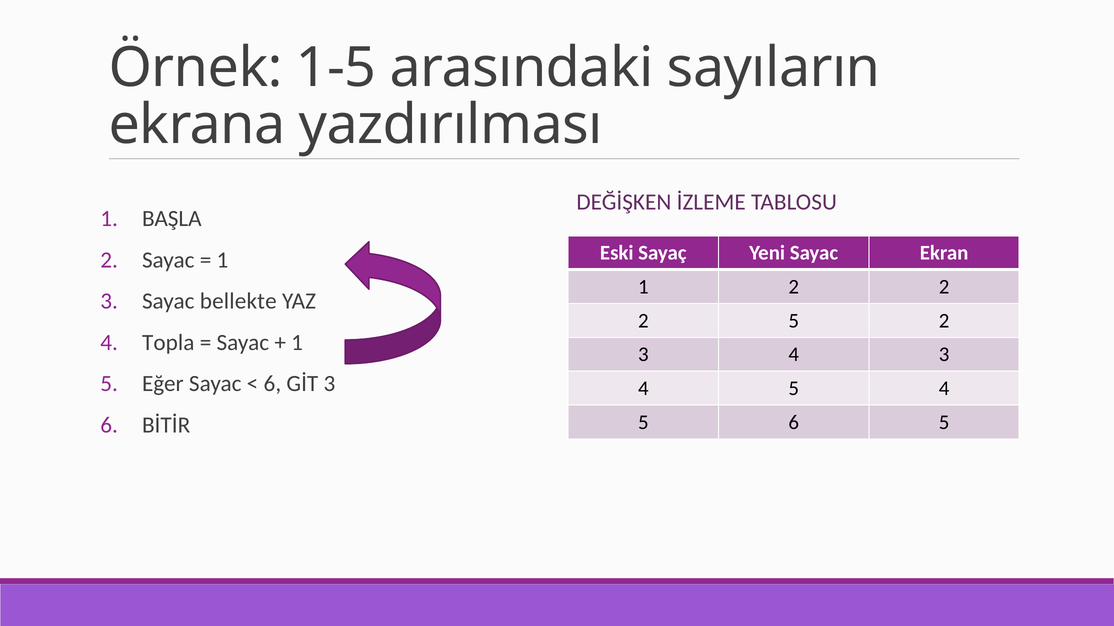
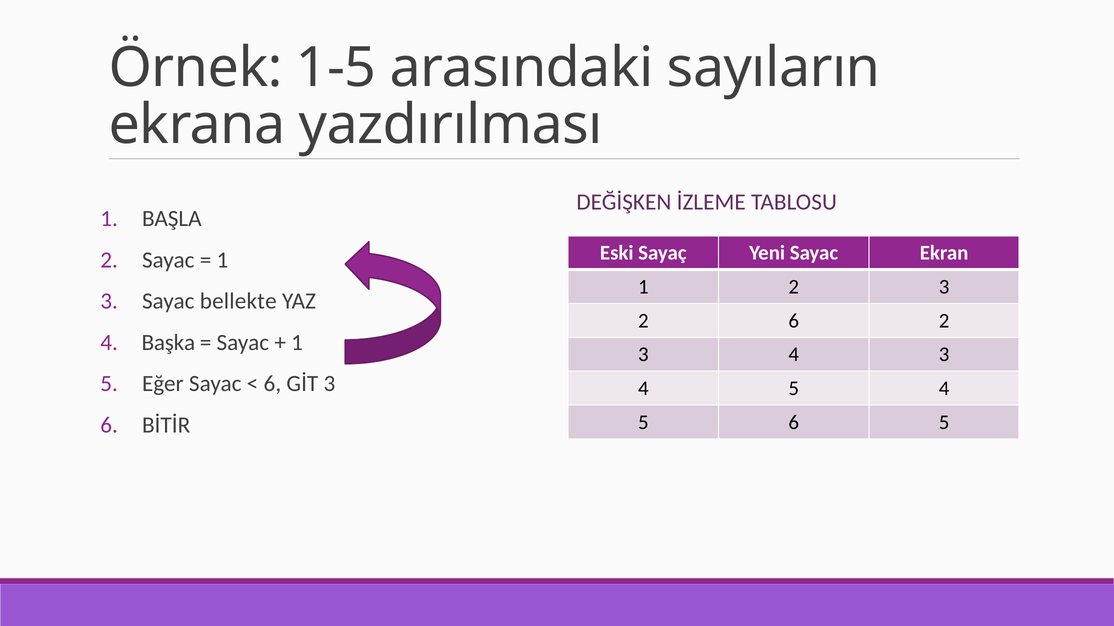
1 2 2: 2 -> 3
2 5: 5 -> 6
Topla: Topla -> Başka
